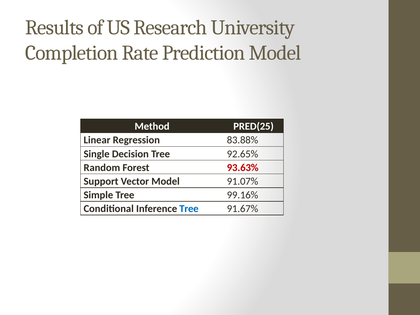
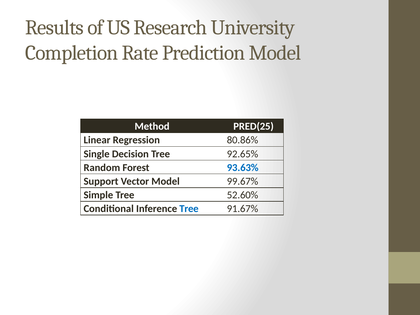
83.88%: 83.88% -> 80.86%
93.63% colour: red -> blue
91.07%: 91.07% -> 99.67%
99.16%: 99.16% -> 52.60%
